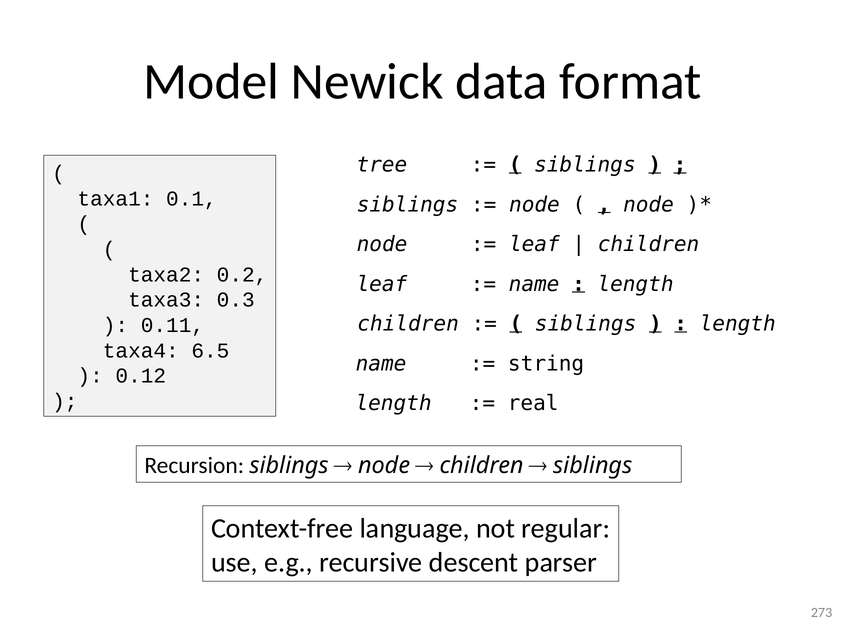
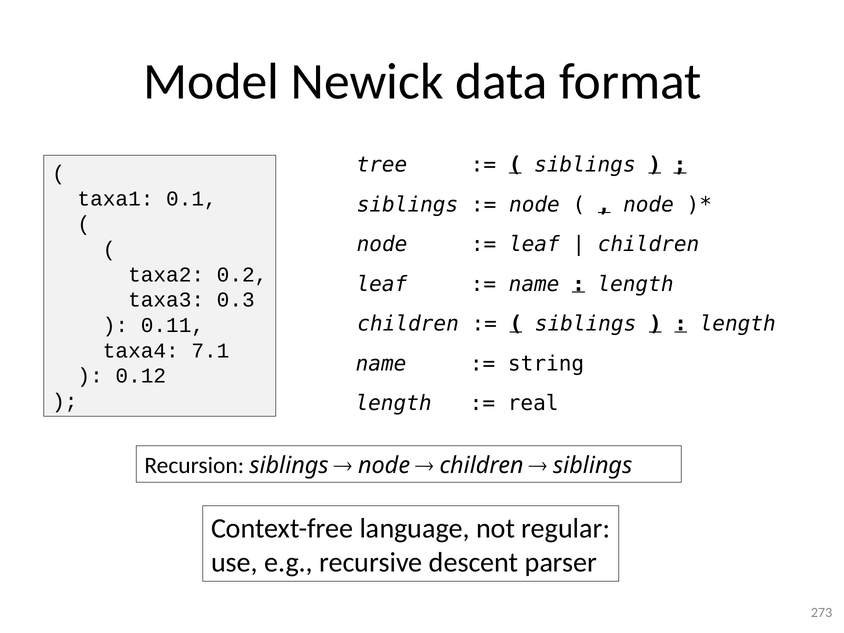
6.5: 6.5 -> 7.1
